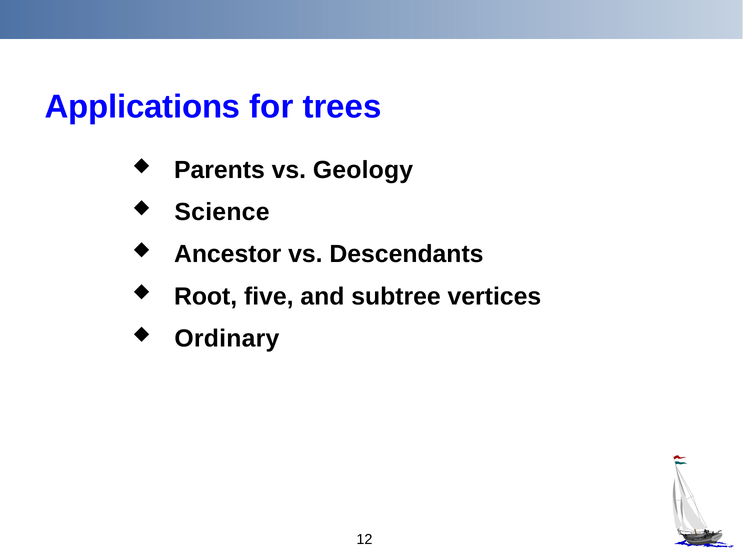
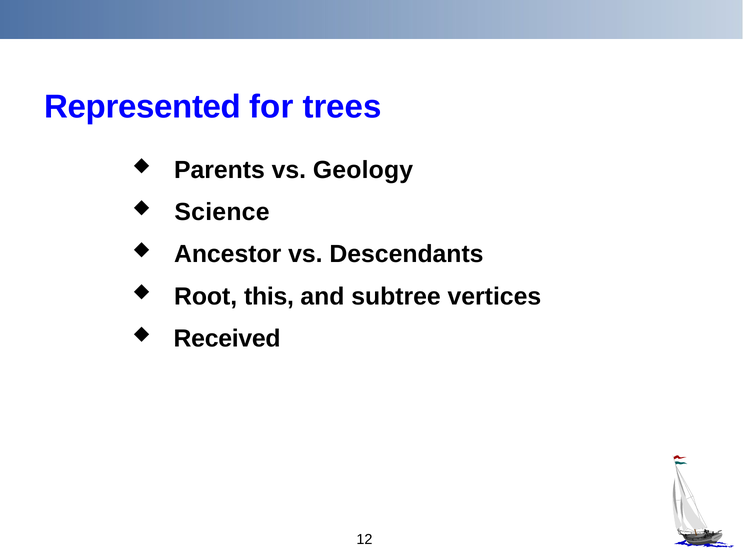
Applications: Applications -> Represented
five: five -> this
Ordinary: Ordinary -> Received
